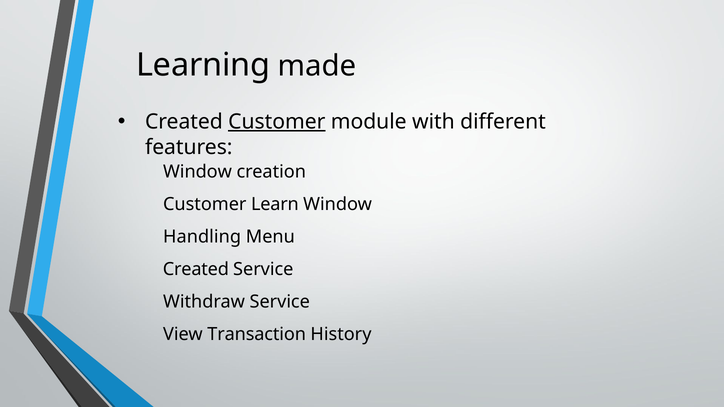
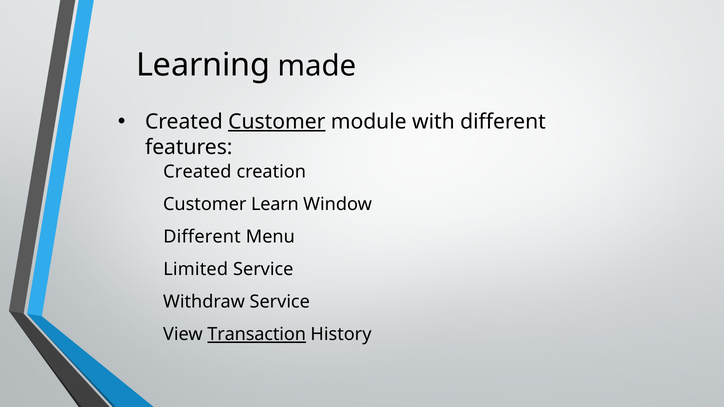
Window at (197, 172): Window -> Created
Handling at (202, 237): Handling -> Different
Created at (196, 269): Created -> Limited
Transaction underline: none -> present
